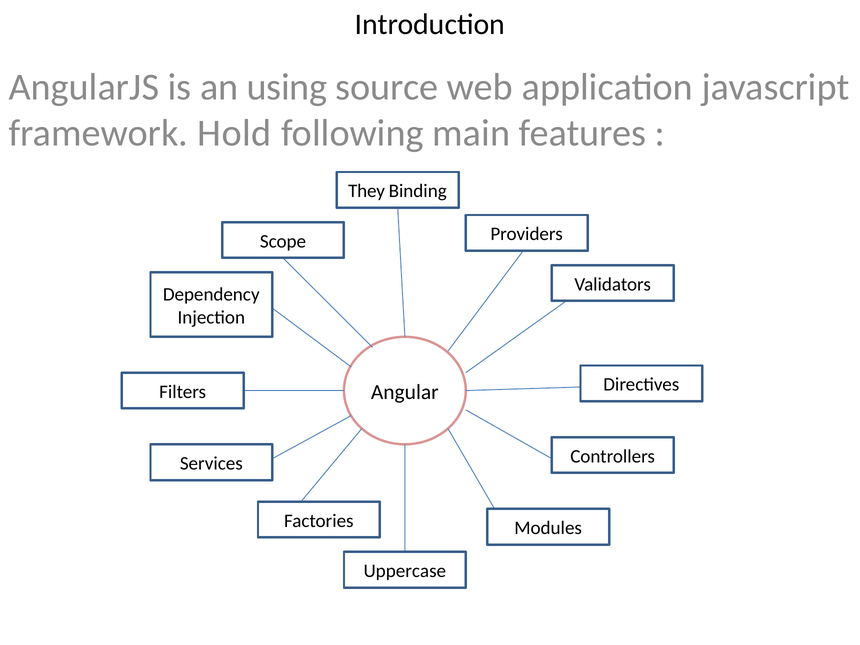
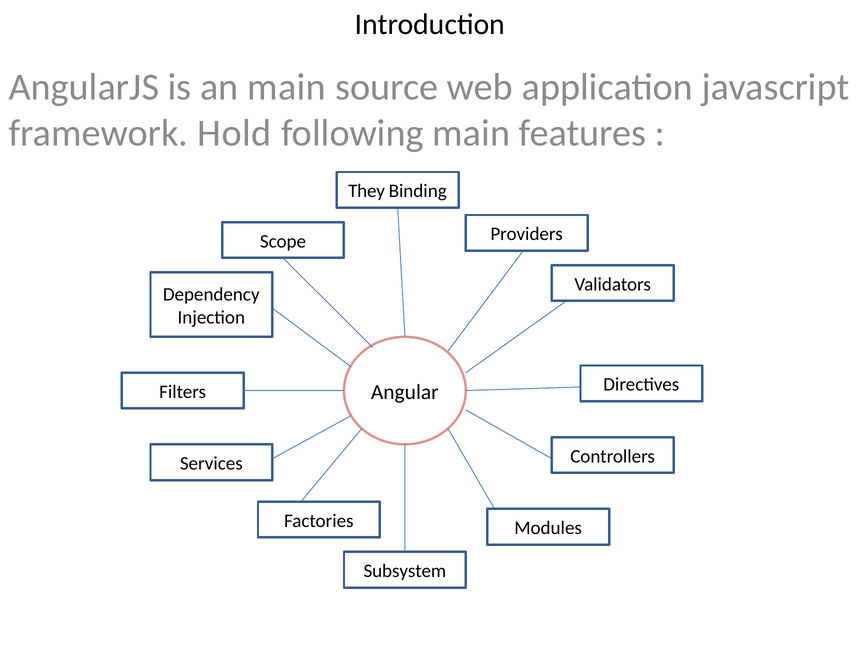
an using: using -> main
Uppercase: Uppercase -> Subsystem
